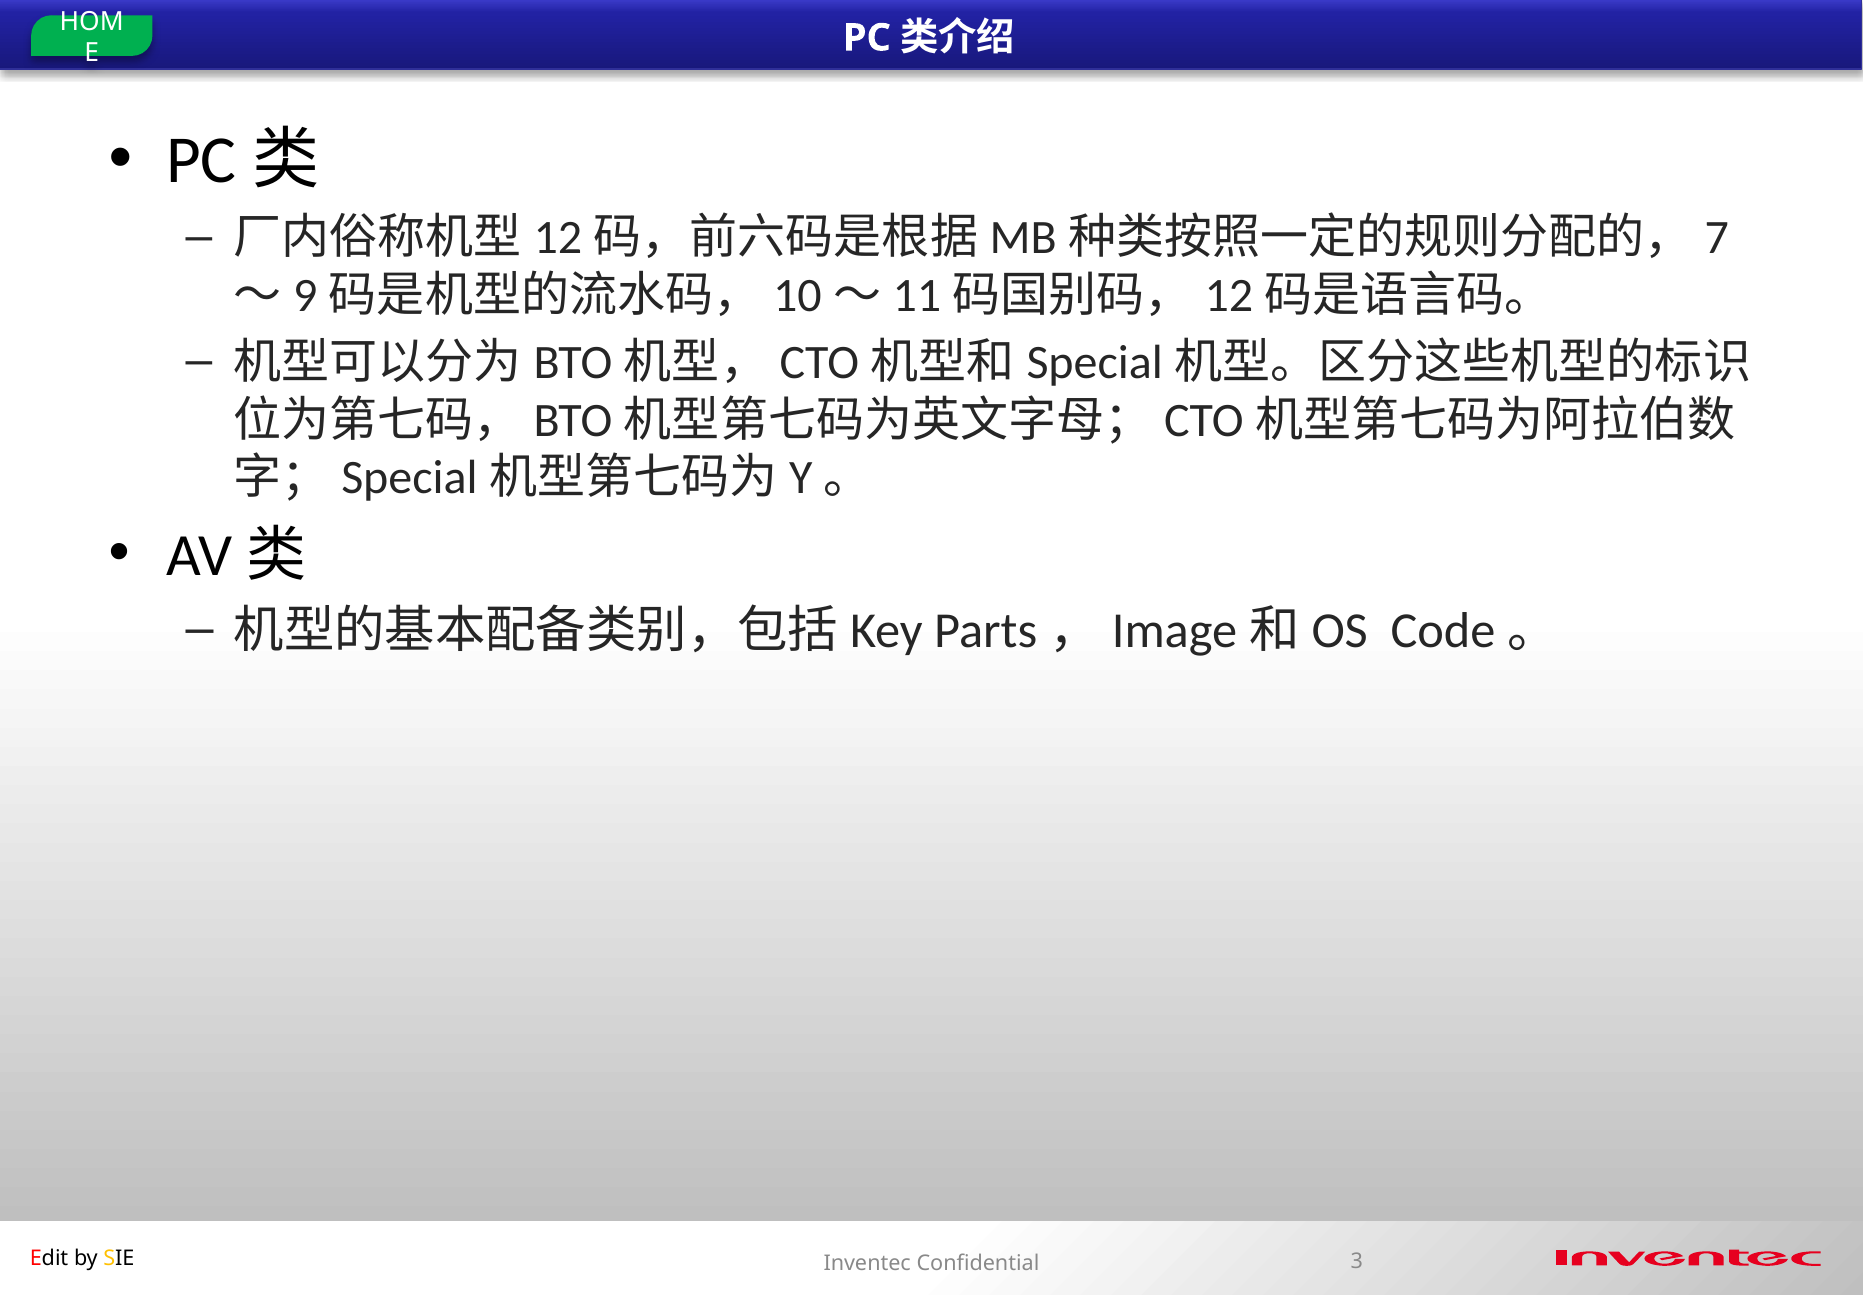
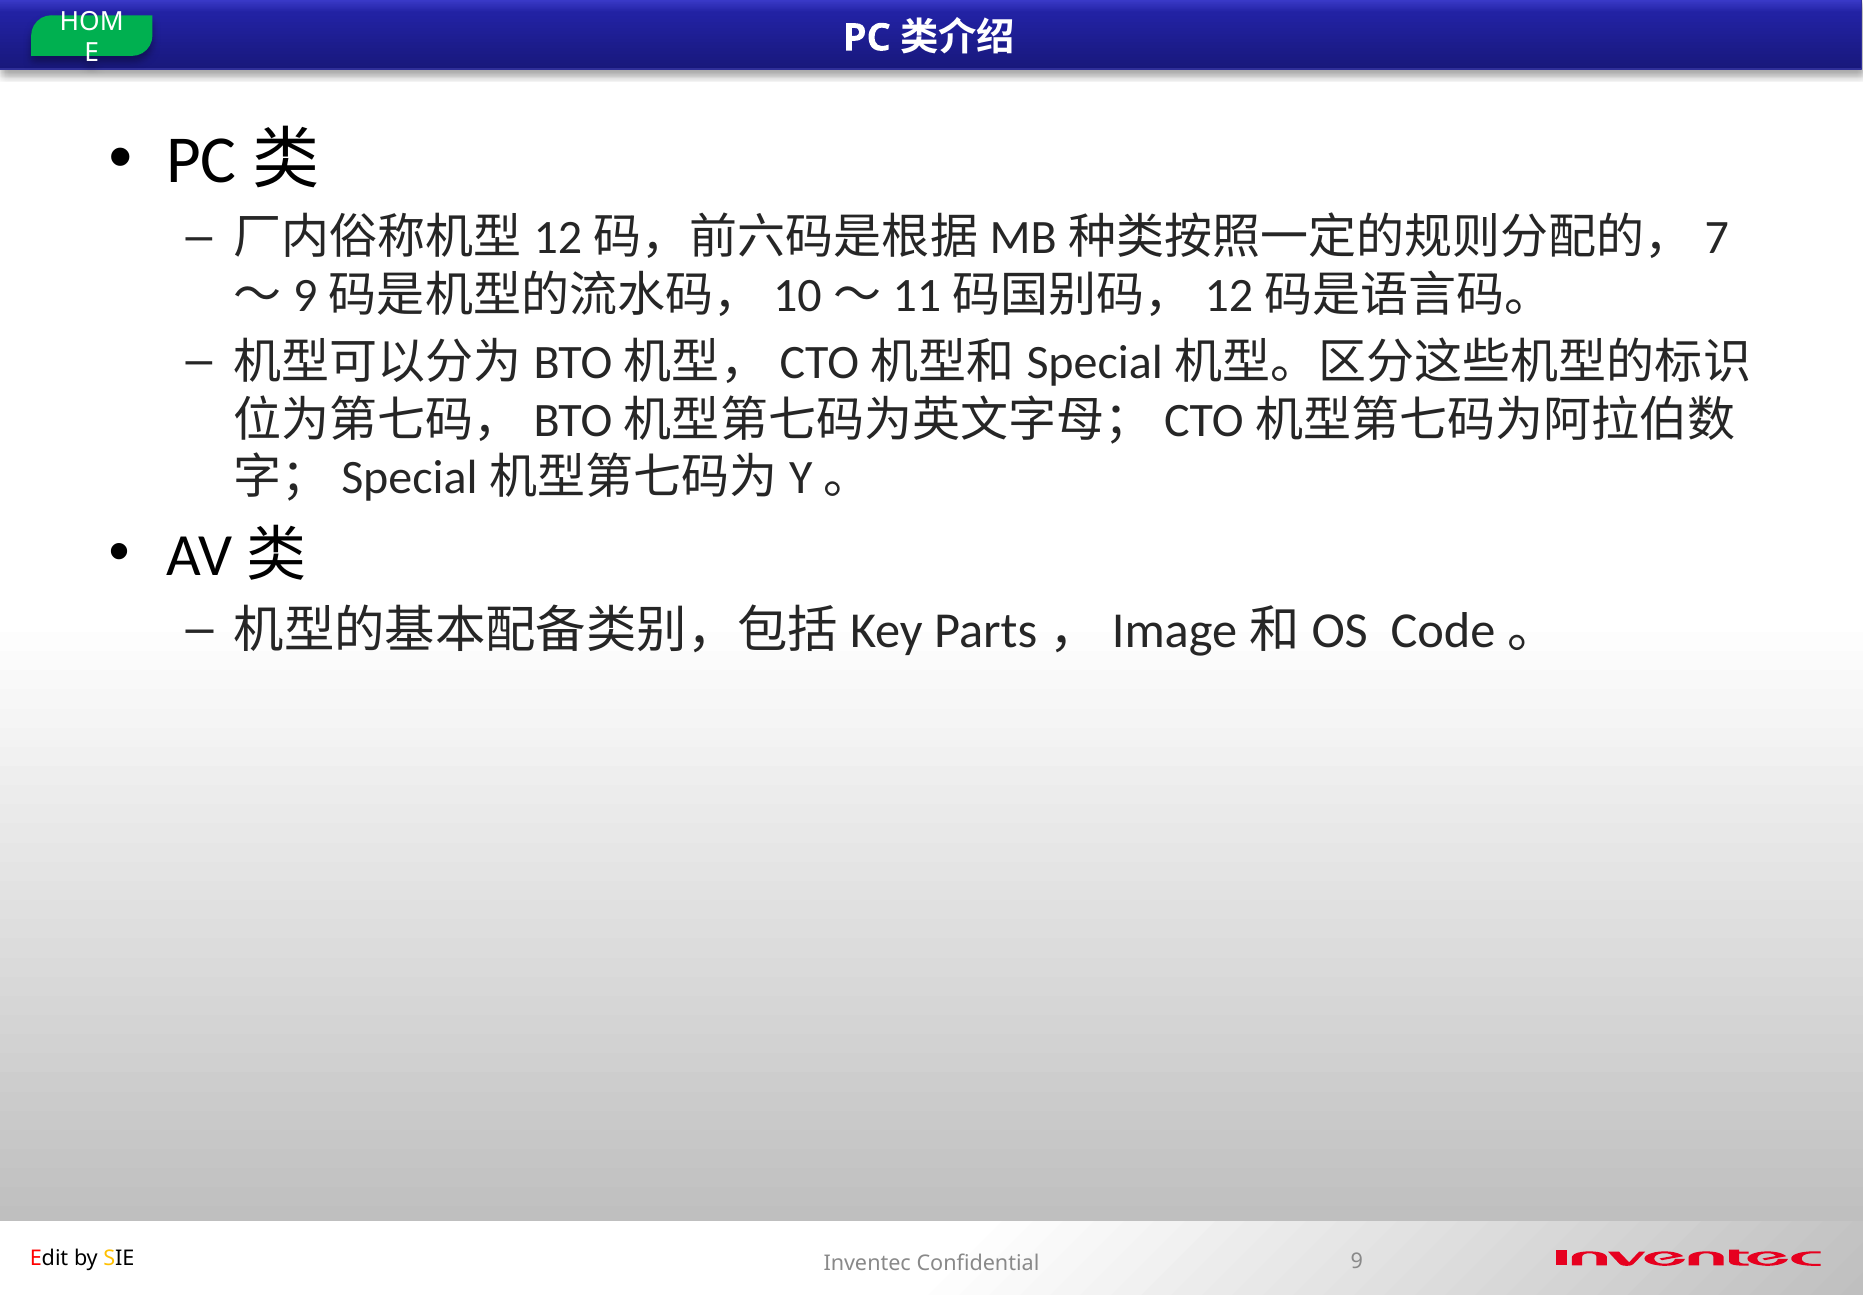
3: 3 -> 9
